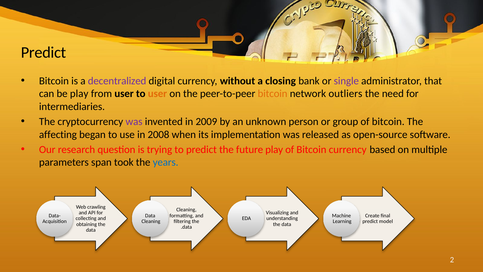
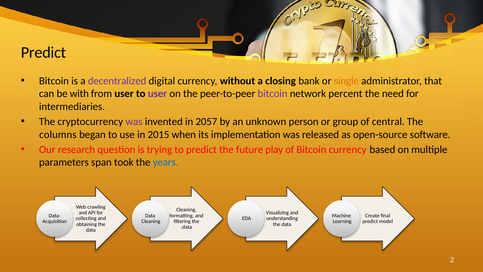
single colour: purple -> orange
be play: play -> with
user at (157, 94) colour: orange -> purple
bitcoin at (273, 94) colour: orange -> purple
outliers: outliers -> percent
2009: 2009 -> 2057
group of bitcoin: bitcoin -> central
affecting: affecting -> columns
2008: 2008 -> 2015
